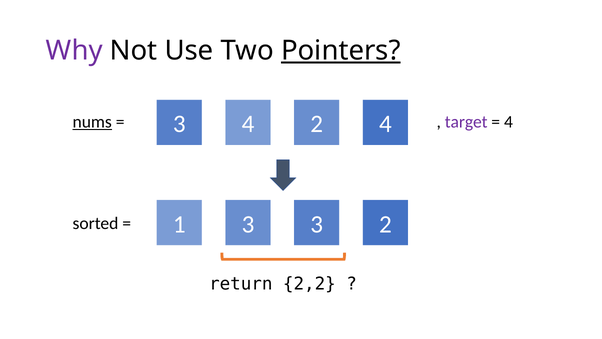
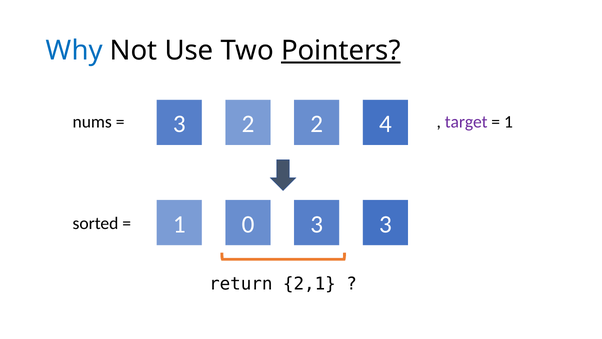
Why colour: purple -> blue
3 4: 4 -> 2
nums underline: present -> none
4 at (509, 122): 4 -> 1
1 3: 3 -> 0
3 2: 2 -> 3
2,2: 2,2 -> 2,1
